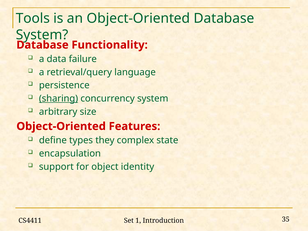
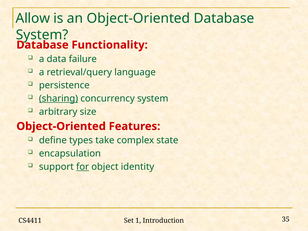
Tools: Tools -> Allow
they: they -> take
for underline: none -> present
